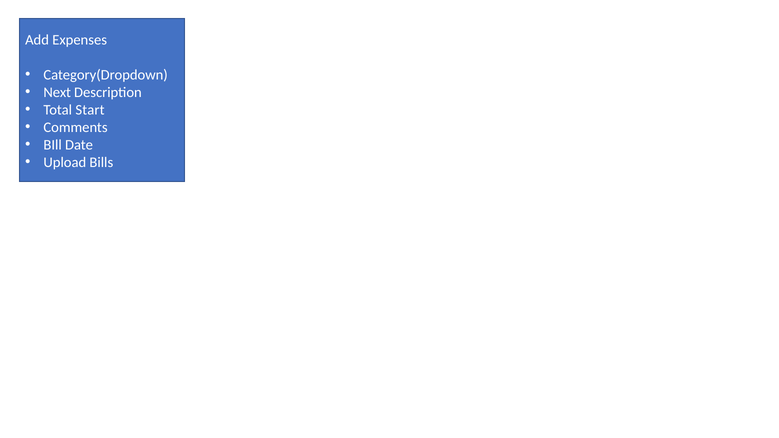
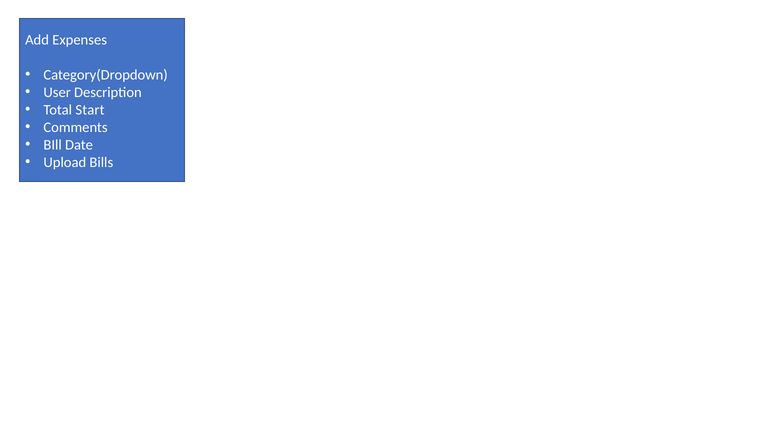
Next: Next -> User
